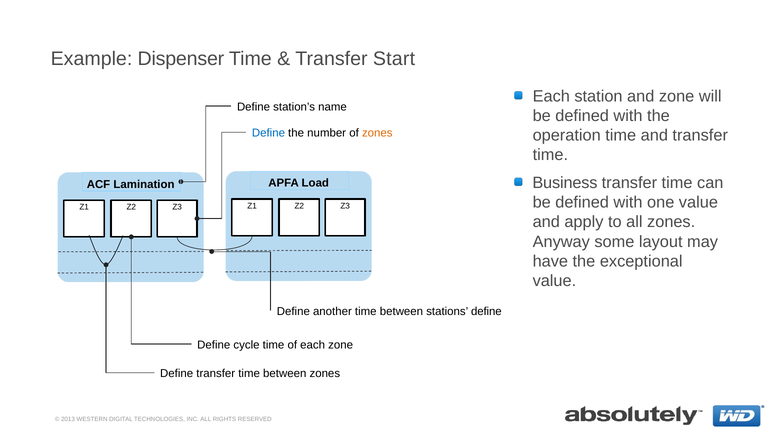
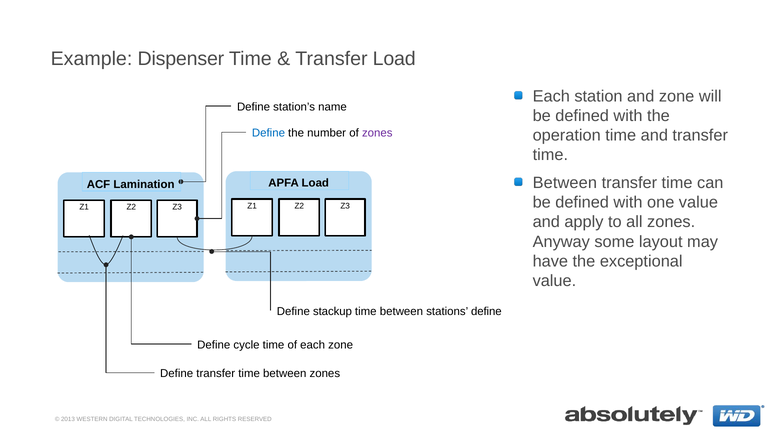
Transfer Start: Start -> Load
zones at (377, 133) colour: orange -> purple
Business at (565, 183): Business -> Between
another: another -> stackup
